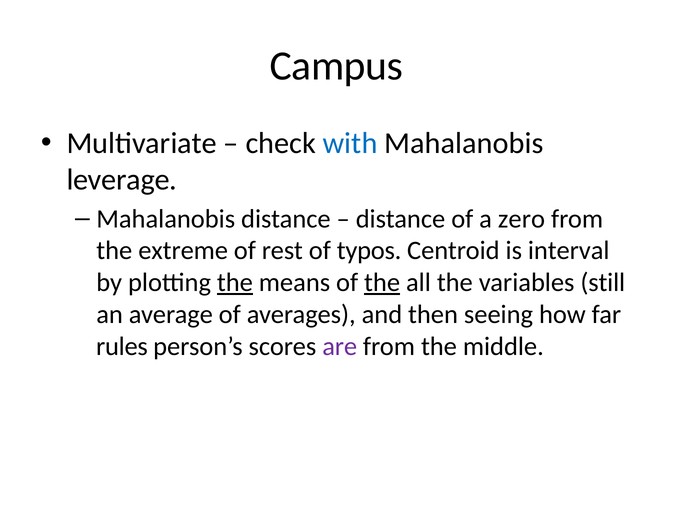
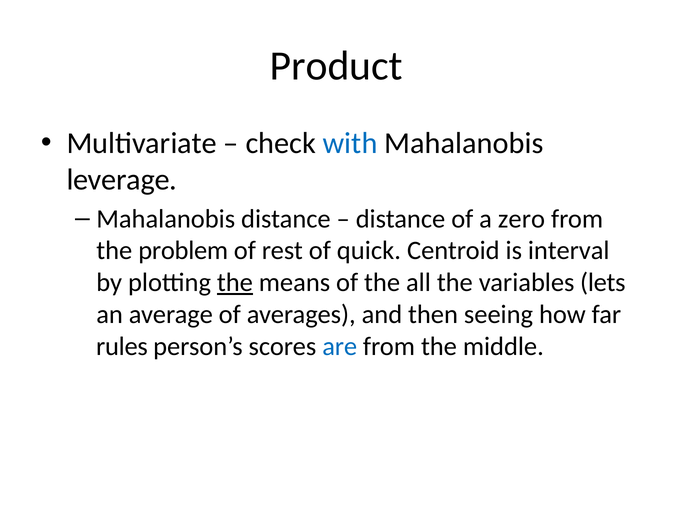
Campus: Campus -> Product
extreme: extreme -> problem
typos: typos -> quick
the at (382, 282) underline: present -> none
still: still -> lets
are colour: purple -> blue
